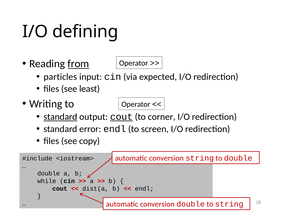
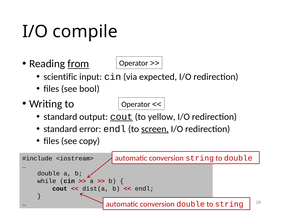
defining: defining -> compile
particles: particles -> scientific
least: least -> bool
standard at (60, 117) underline: present -> none
corner: corner -> yellow
screen underline: none -> present
